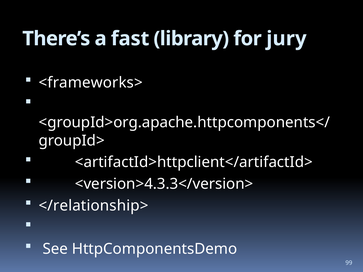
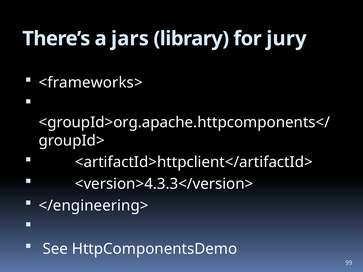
fast: fast -> jars
</relationship>: </relationship> -> </engineering>
